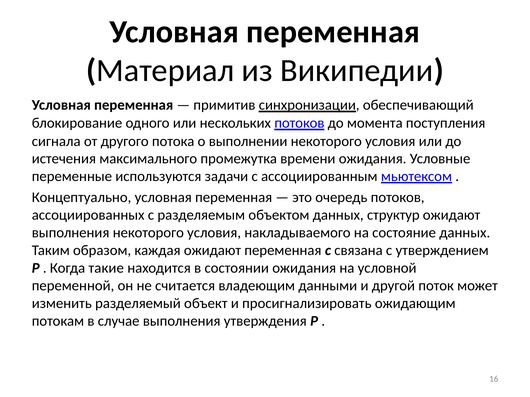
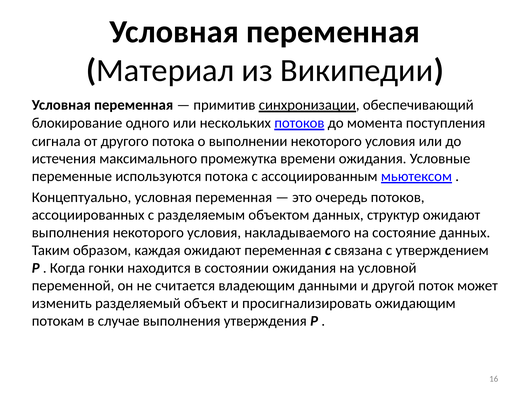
используются задачи: задачи -> потока
такие: такие -> гонки
